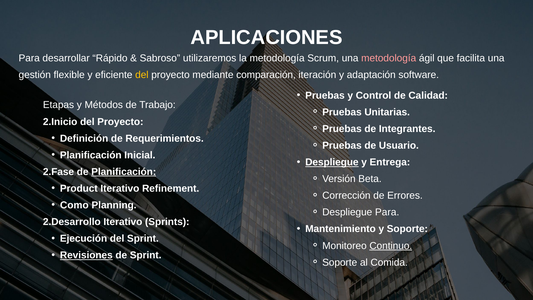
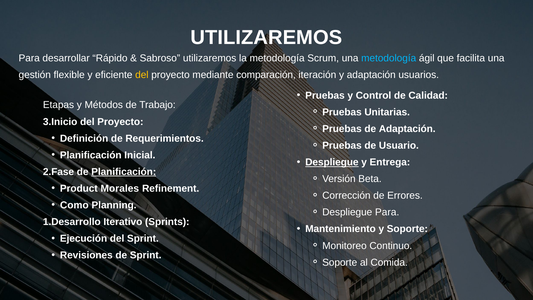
APLICACIONES at (266, 38): APLICACIONES -> UTILIZAREMOS
metodología at (389, 58) colour: pink -> light blue
software: software -> usuarios
2.Inicio: 2.Inicio -> 3.Inicio
de Integrantes: Integrantes -> Adaptación
Product Iterativo: Iterativo -> Morales
2.Desarrollo: 2.Desarrollo -> 1.Desarrollo
Continuo underline: present -> none
Revisiones underline: present -> none
